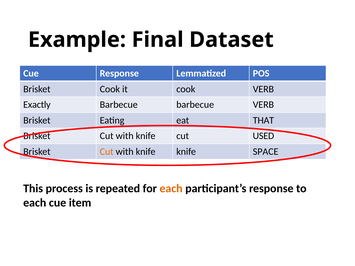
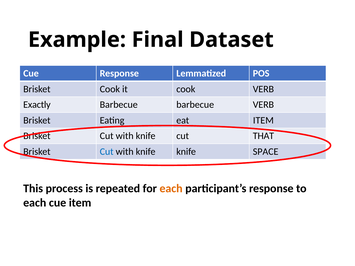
THAT at (263, 120): THAT -> ITEM
USED: USED -> THAT
Cut at (107, 152) colour: orange -> blue
